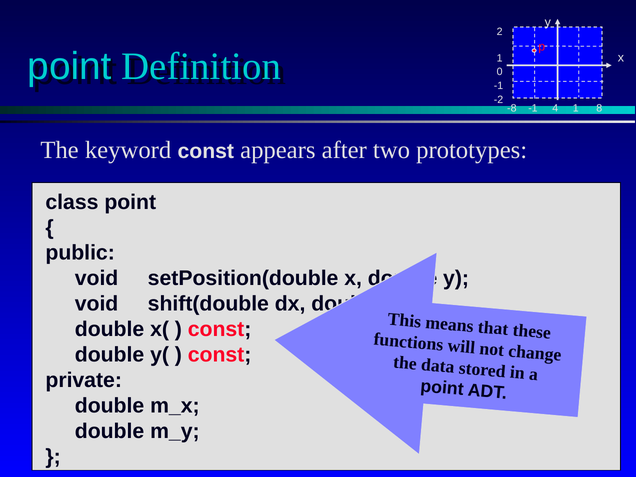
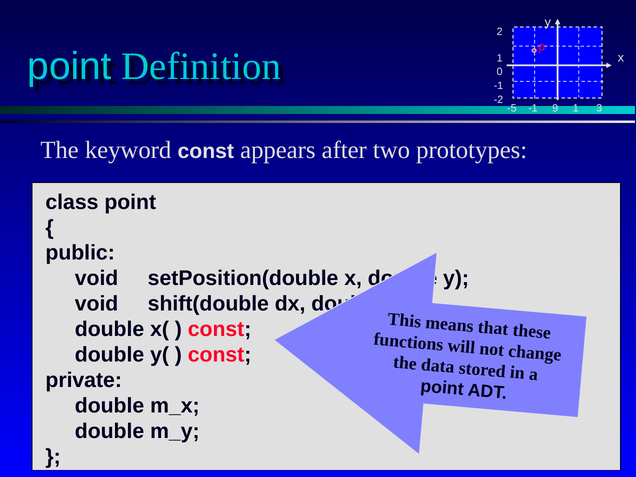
-8: -8 -> -5
4: 4 -> 9
8: 8 -> 3
